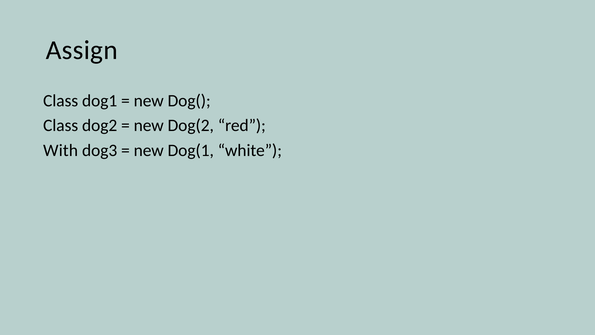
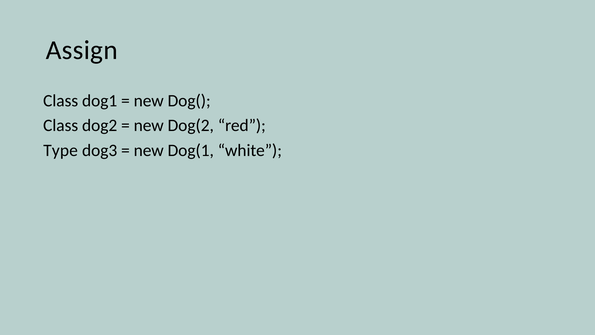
With: With -> Type
